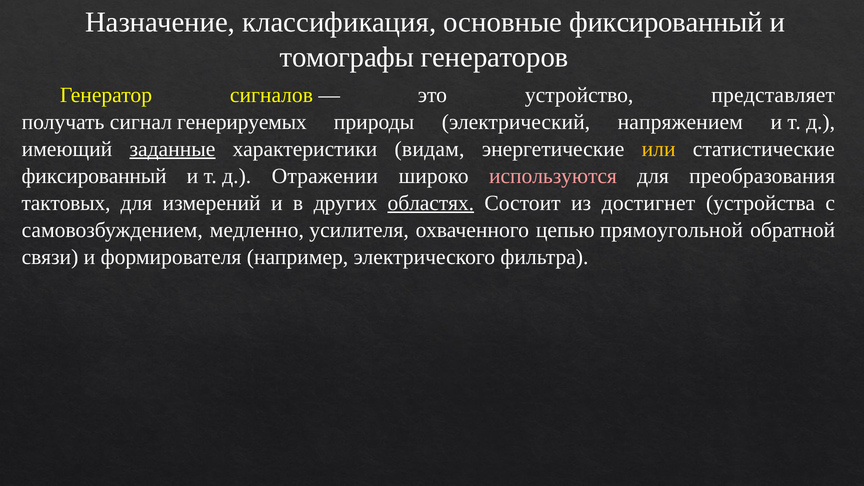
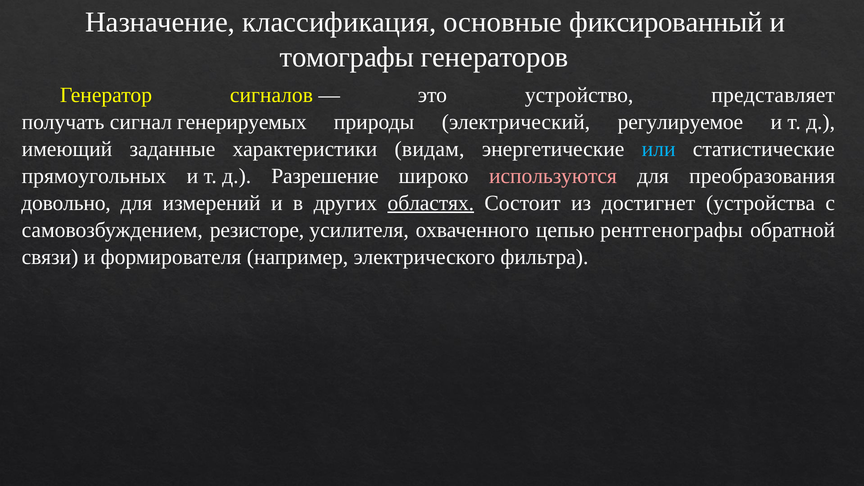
напряжением: напряжением -> регулируемое
заданные underline: present -> none
или colour: yellow -> light blue
фиксированный at (94, 176): фиксированный -> прямоугольных
Отражении: Отражении -> Разрешение
тактовых: тактовых -> довольно
медленно: медленно -> резисторе
прямоугольной: прямоугольной -> рентгенографы
